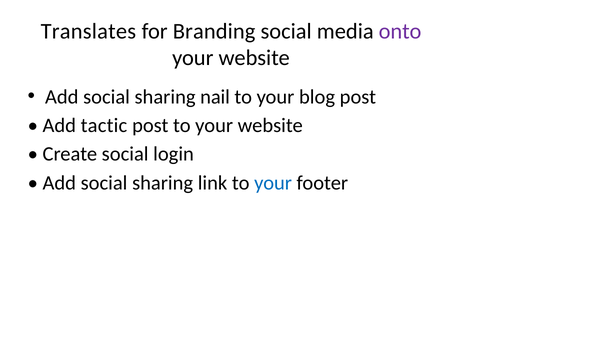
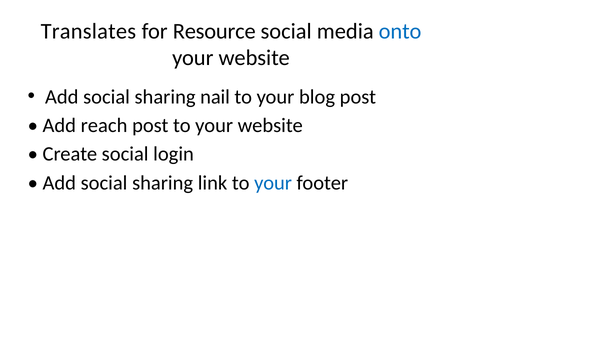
Branding: Branding -> Resource
onto colour: purple -> blue
tactic: tactic -> reach
